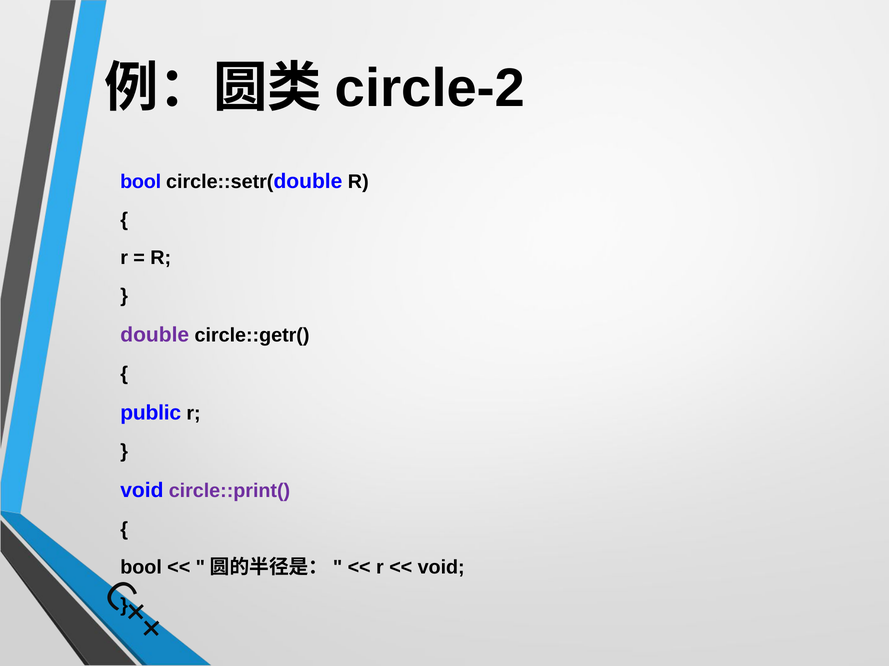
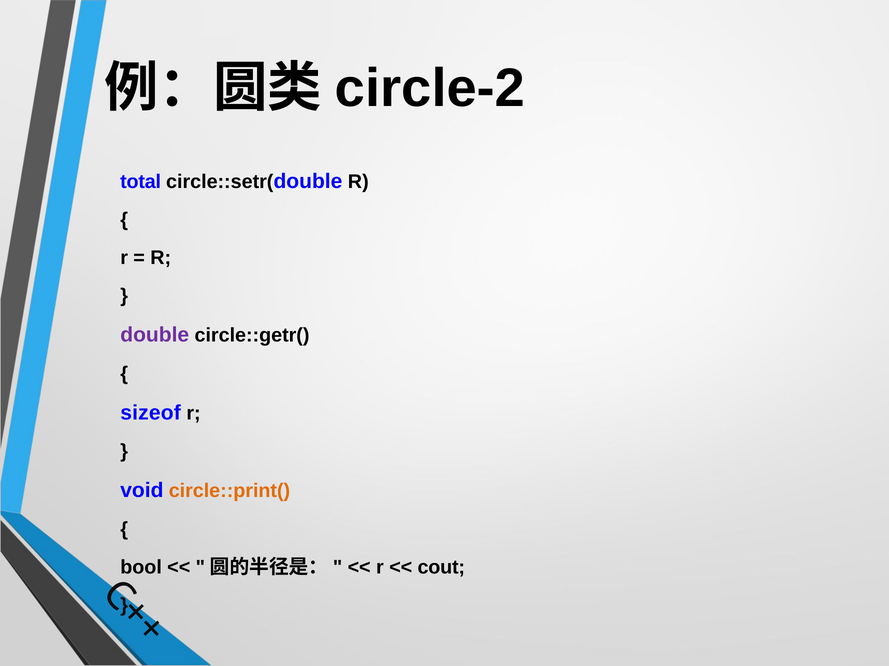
bool at (141, 182): bool -> total
public: public -> sizeof
circle::print( colour: purple -> orange
void at (441, 568): void -> cout
